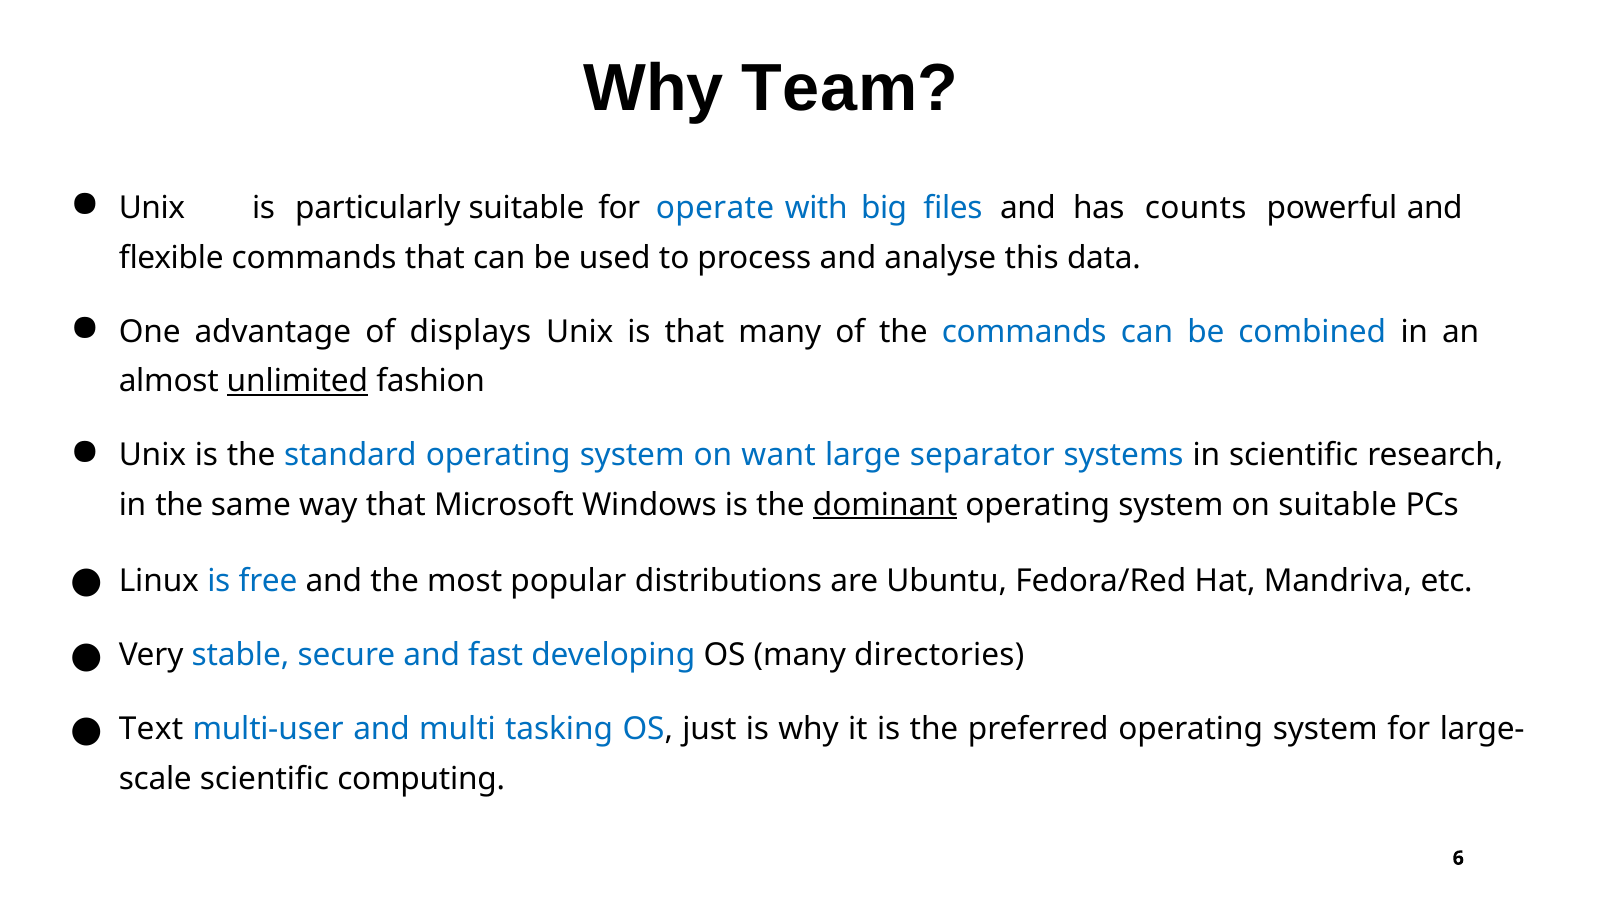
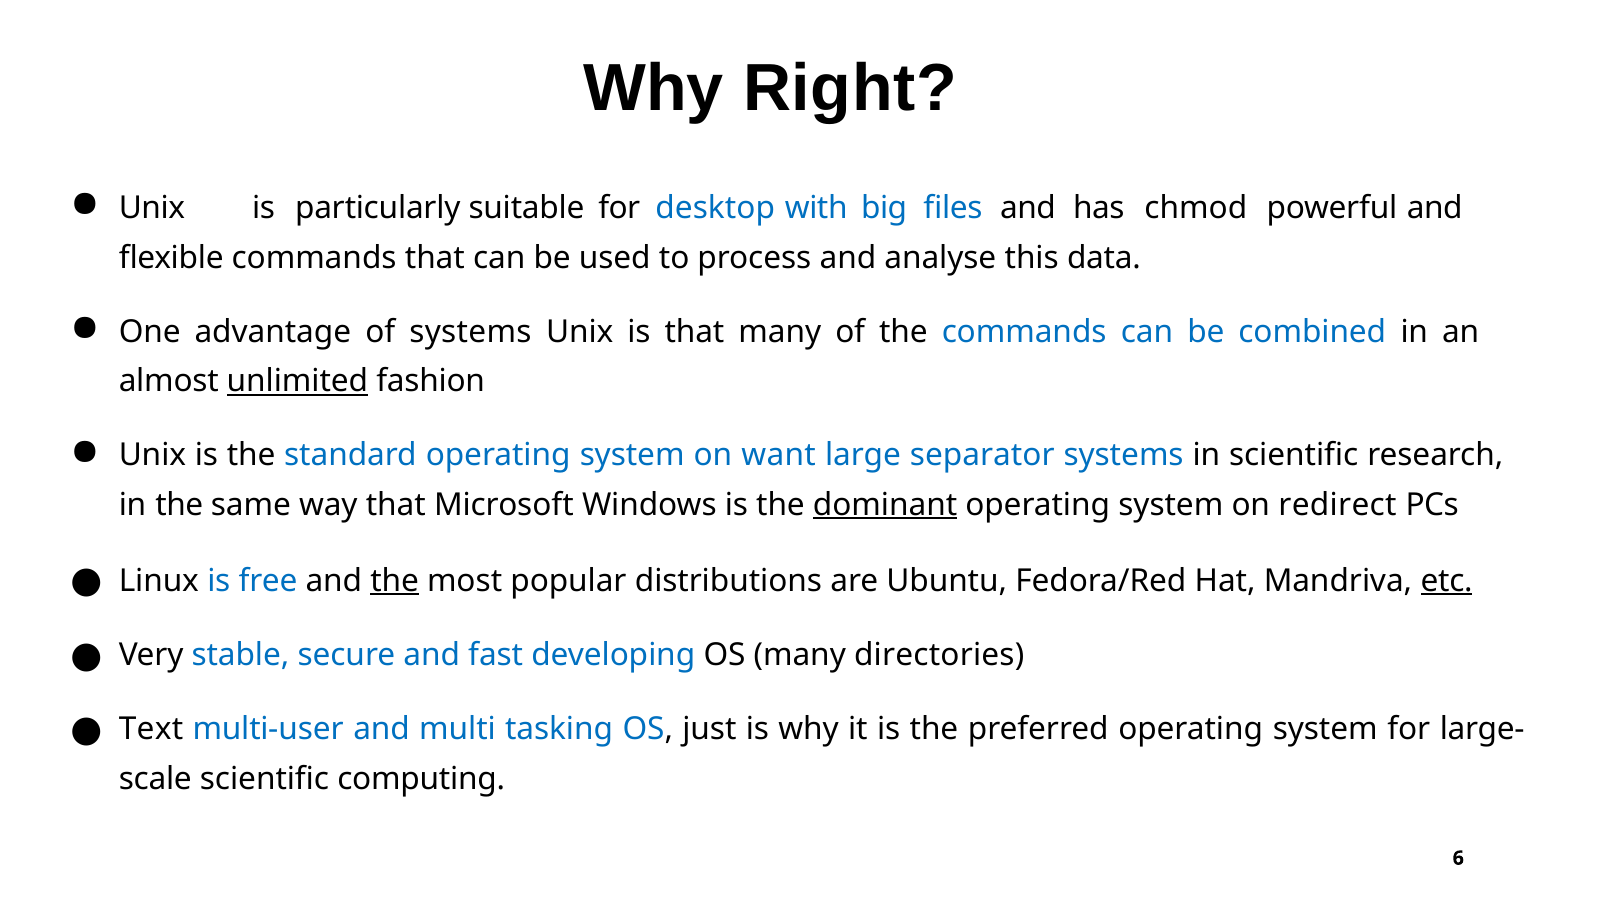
Team: Team -> Right
operate: operate -> desktop
counts: counts -> chmod
of displays: displays -> systems
on suitable: suitable -> redirect
the at (395, 581) underline: none -> present
etc underline: none -> present
